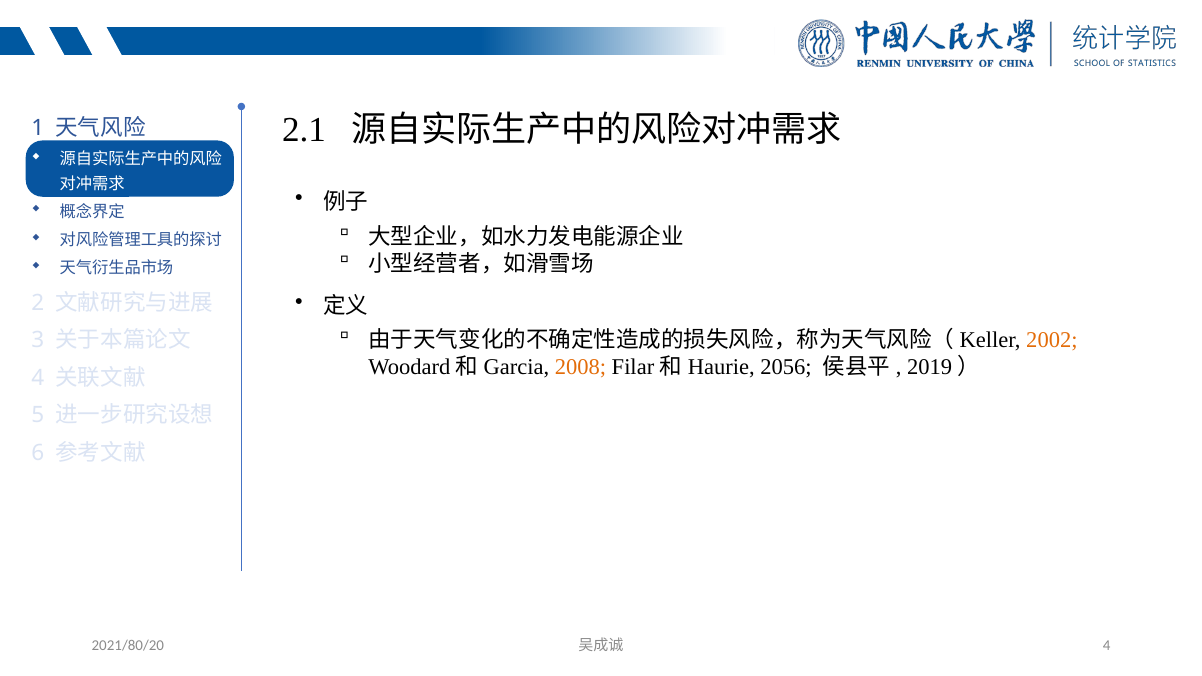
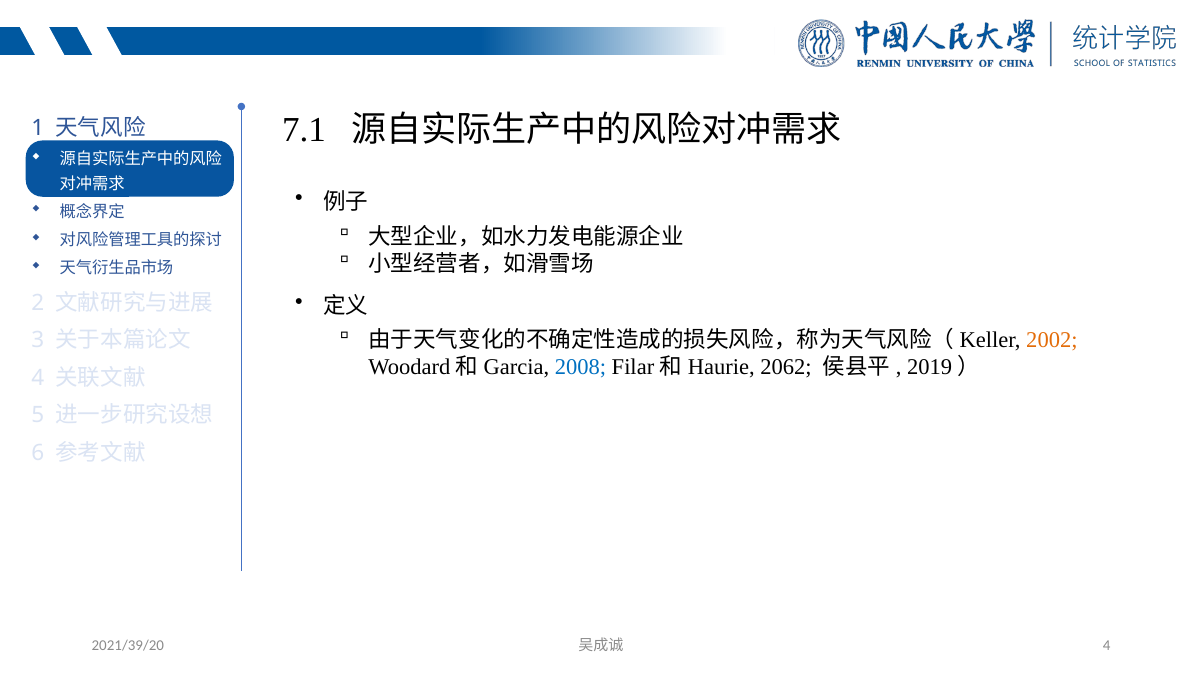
2.1: 2.1 -> 7.1
2008 colour: orange -> blue
2056: 2056 -> 2062
2021/80/20: 2021/80/20 -> 2021/39/20
